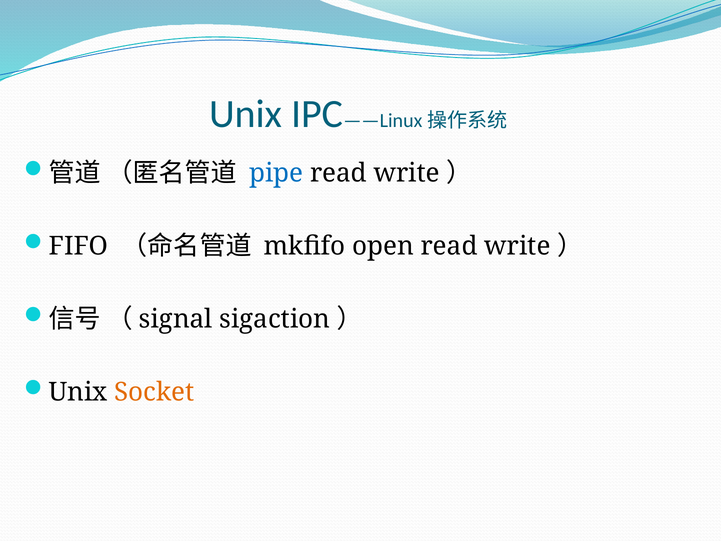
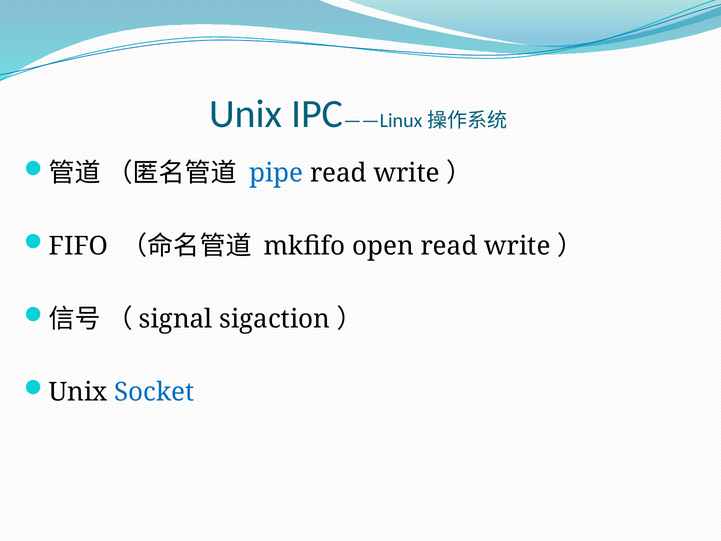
Socket colour: orange -> blue
